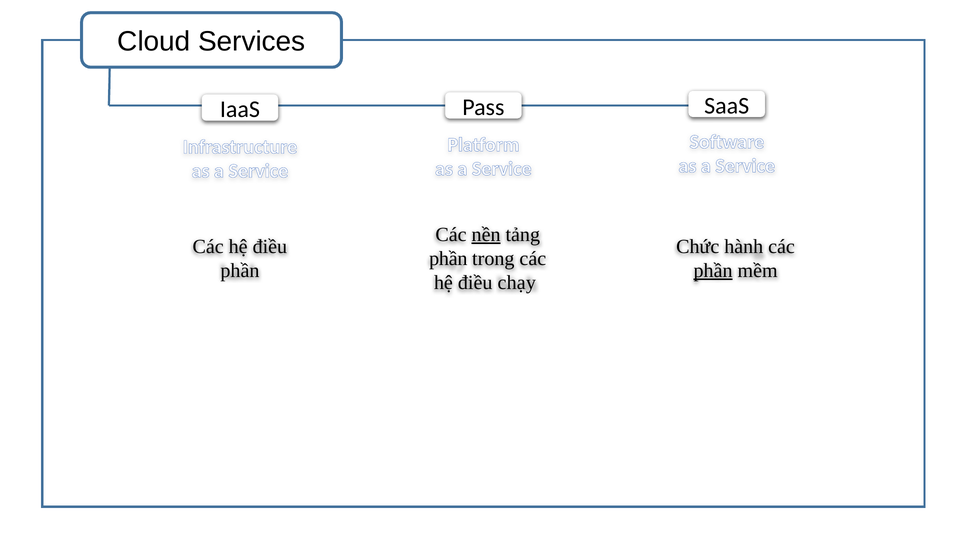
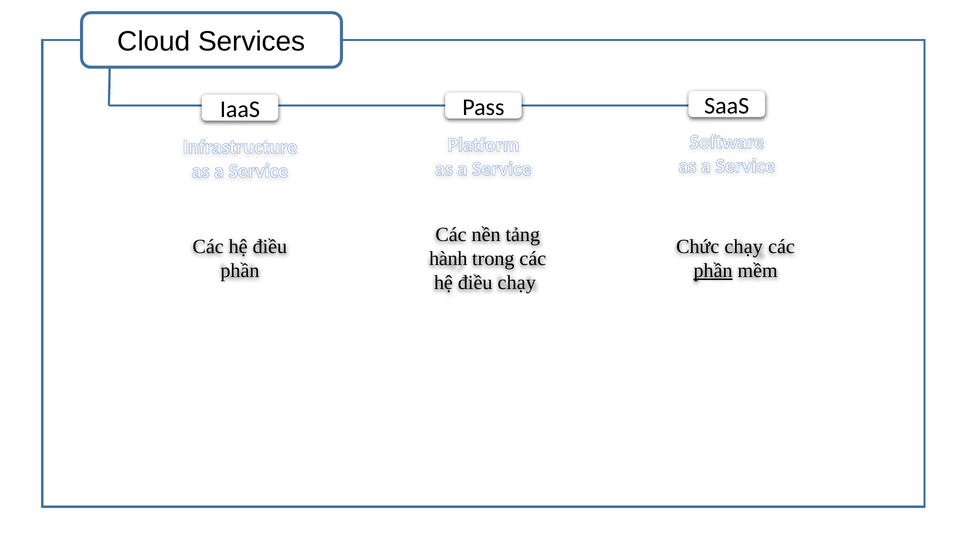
nền underline: present -> none
Chức hành: hành -> chạy
phần at (448, 259): phần -> hành
